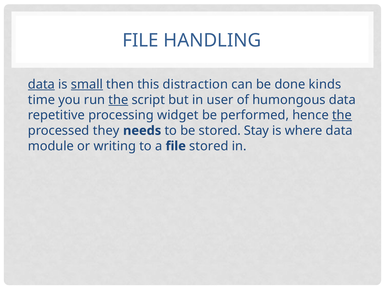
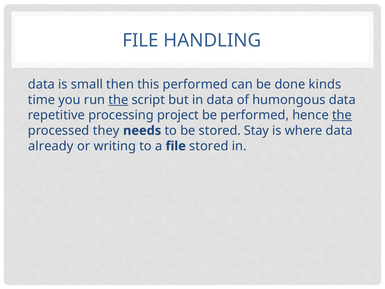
data at (41, 84) underline: present -> none
small underline: present -> none
this distraction: distraction -> performed
in user: user -> data
widget: widget -> project
module: module -> already
